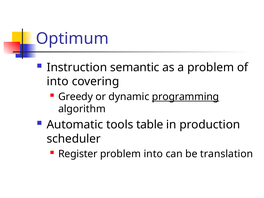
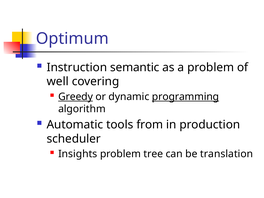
into at (58, 82): into -> well
Greedy underline: none -> present
table: table -> from
Register: Register -> Insights
problem into: into -> tree
